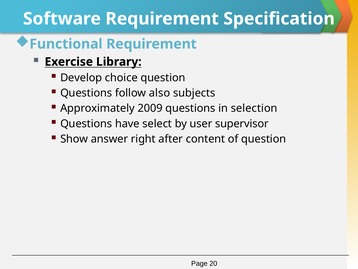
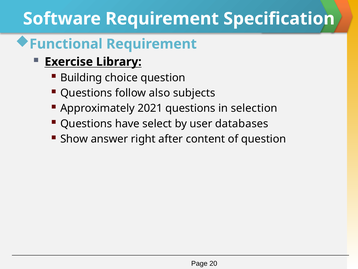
Develop: Develop -> Building
2009: 2009 -> 2021
supervisor: supervisor -> databases
